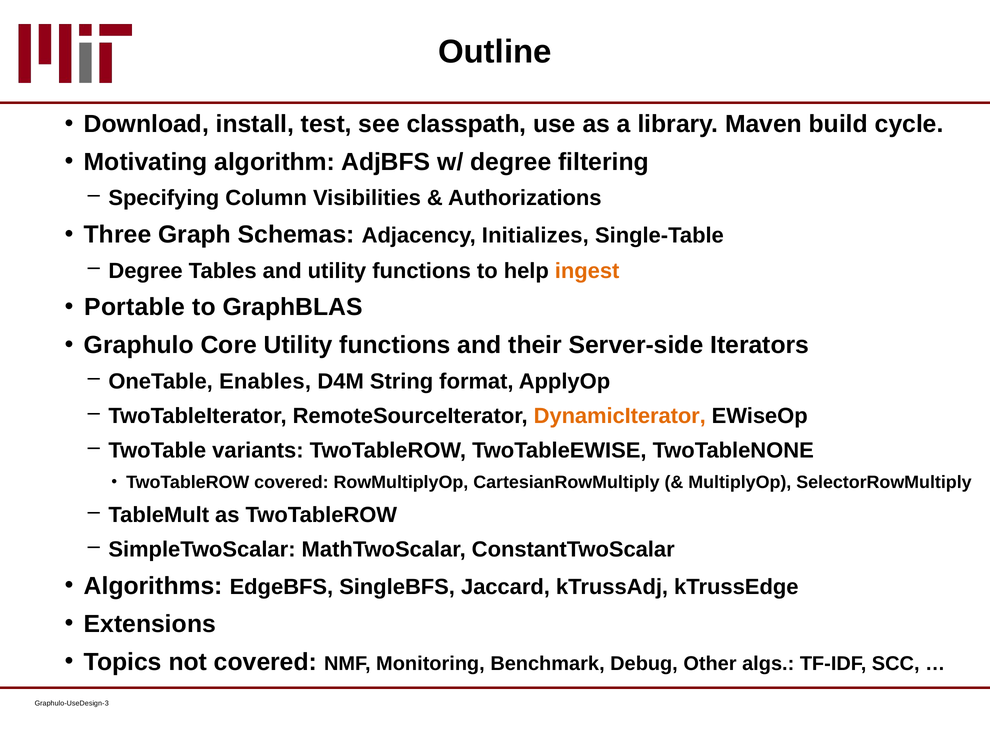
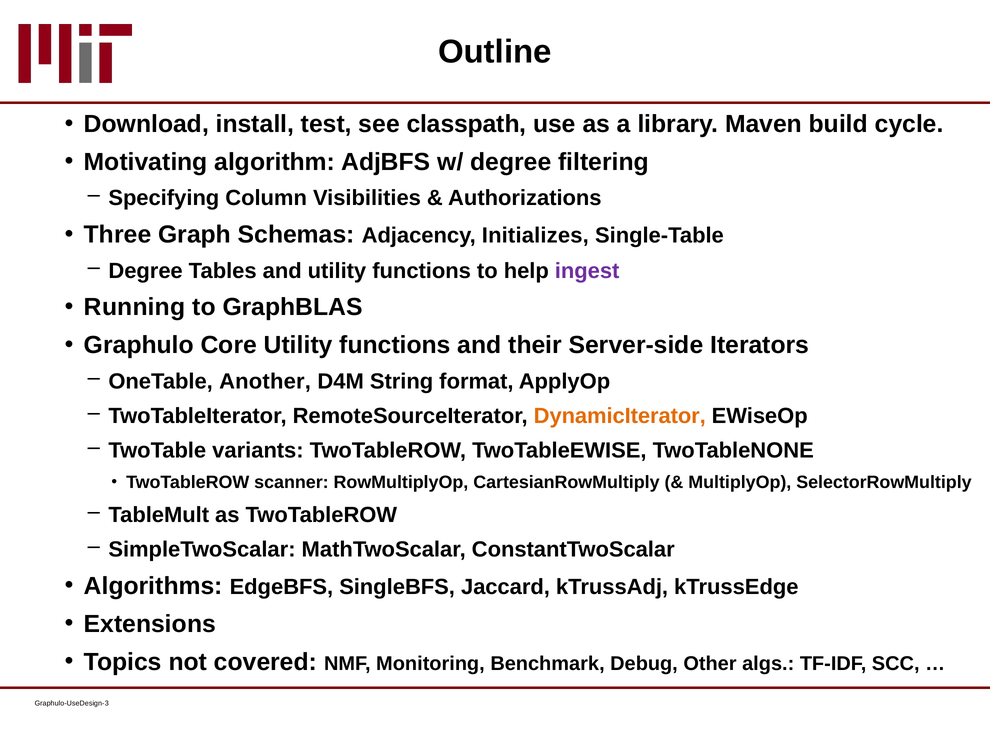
ingest colour: orange -> purple
Portable: Portable -> Running
Enables: Enables -> Another
TwoTableROW covered: covered -> scanner
